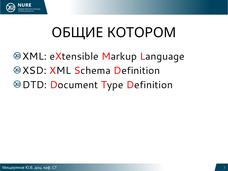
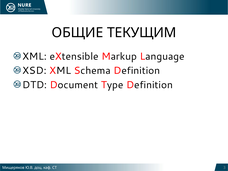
КОТОРОМ: КОТОРОМ -> ТЕКУЩИМ
